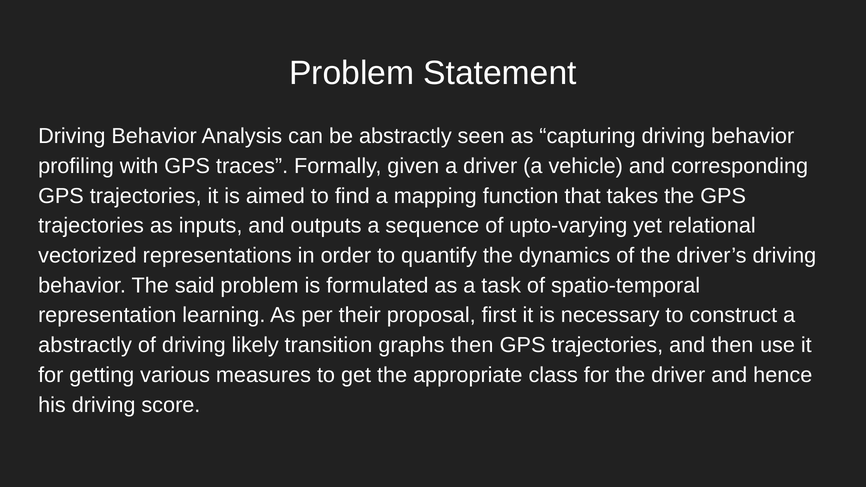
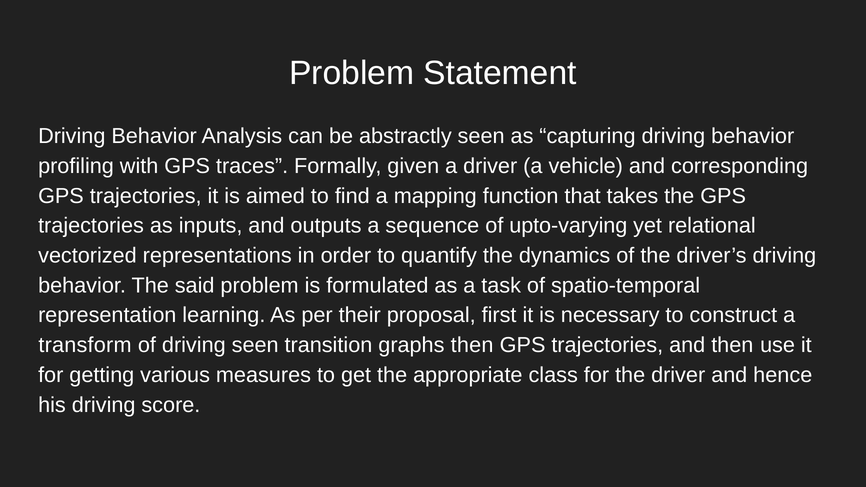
abstractly at (85, 345): abstractly -> transform
driving likely: likely -> seen
